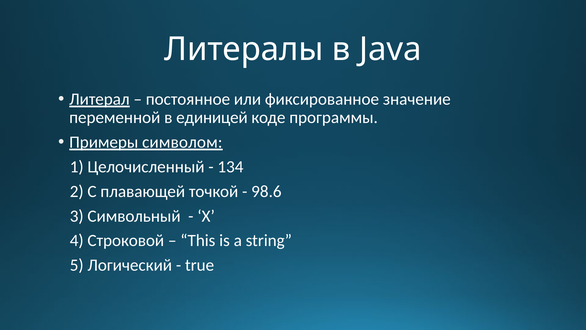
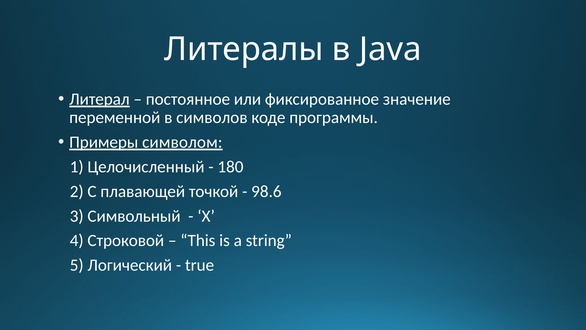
единицей: единицей -> символов
134: 134 -> 180
